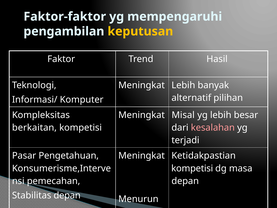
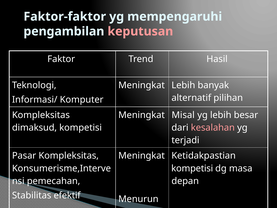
keputusan colour: yellow -> pink
berkaitan: berkaitan -> dimaksud
Pasar Pengetahuan: Pengetahuan -> Kompleksitas
Stabilitas depan: depan -> efektif
